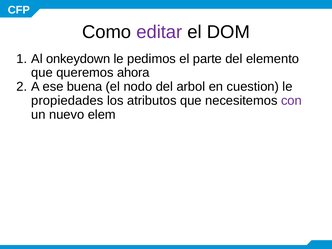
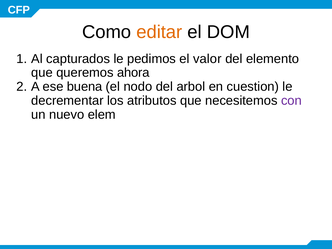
editar colour: purple -> orange
onkeydown: onkeydown -> capturados
parte: parte -> valor
propiedades: propiedades -> decrementar
